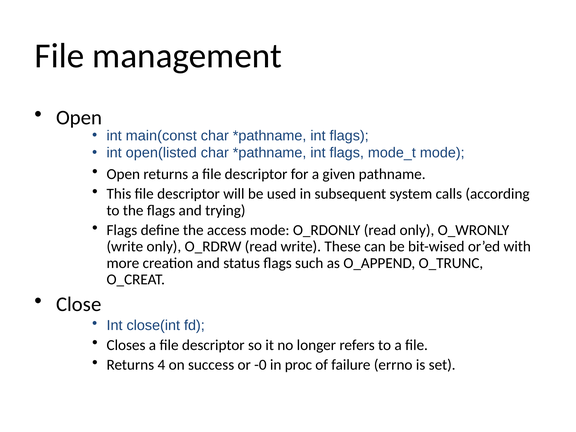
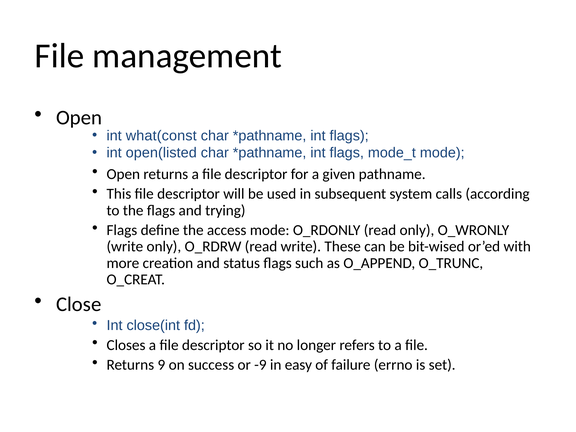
main(const: main(const -> what(const
4: 4 -> 9
-0: -0 -> -9
proc: proc -> easy
